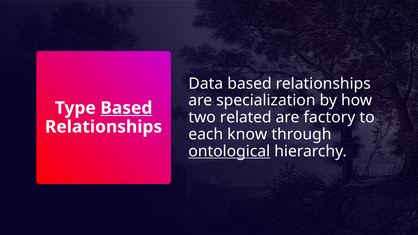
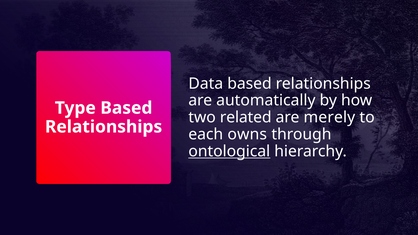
specialization: specialization -> automatically
Based at (126, 108) underline: present -> none
factory: factory -> merely
know: know -> owns
